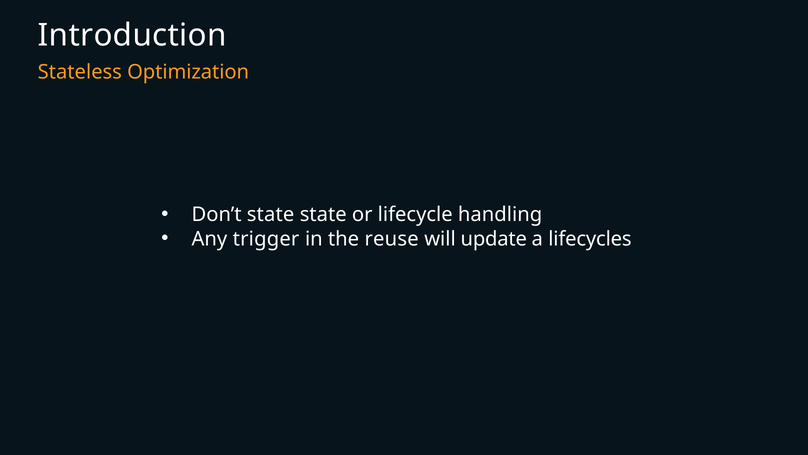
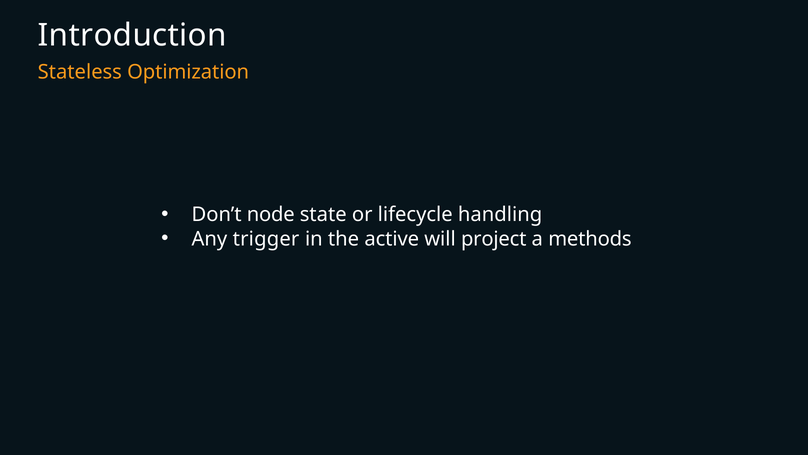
Don’t state: state -> node
reuse: reuse -> active
update: update -> project
lifecycles: lifecycles -> methods
